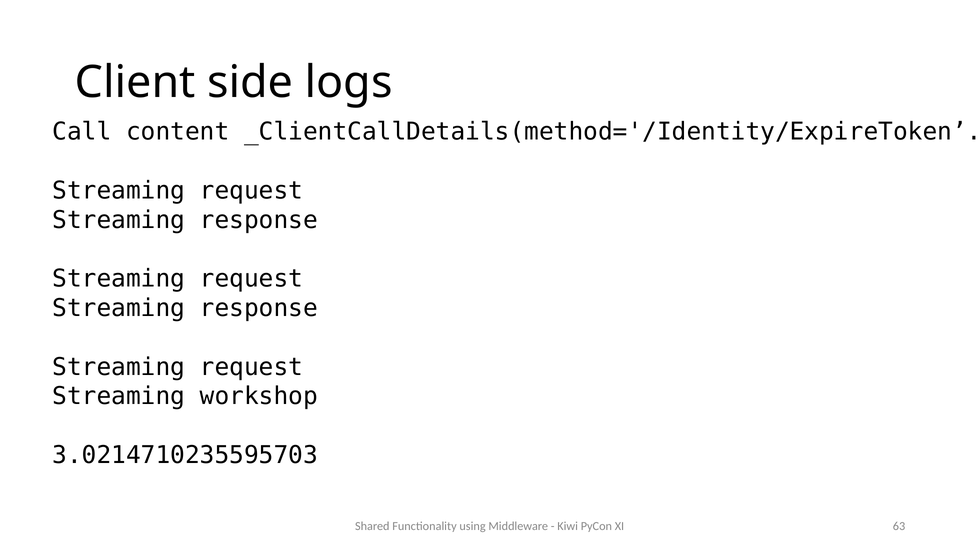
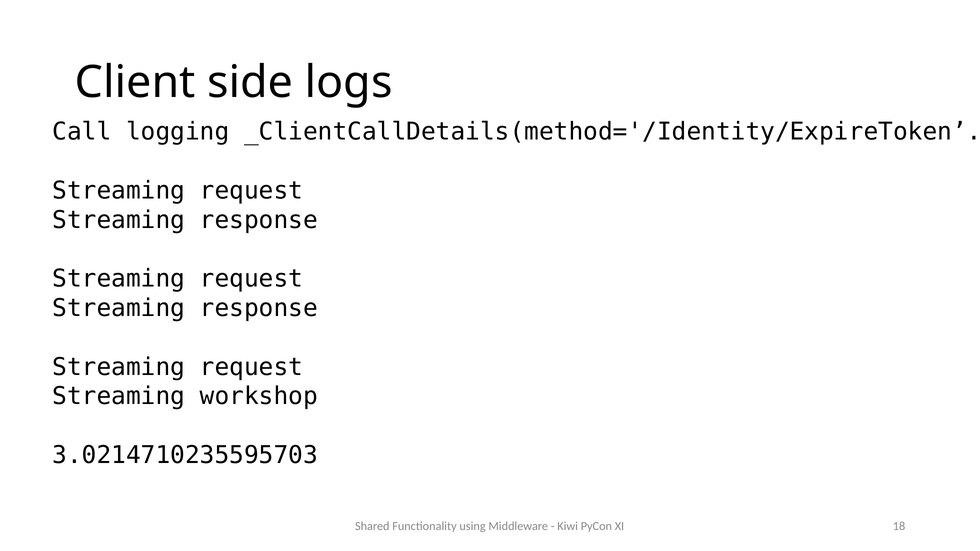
content: content -> logging
63: 63 -> 18
